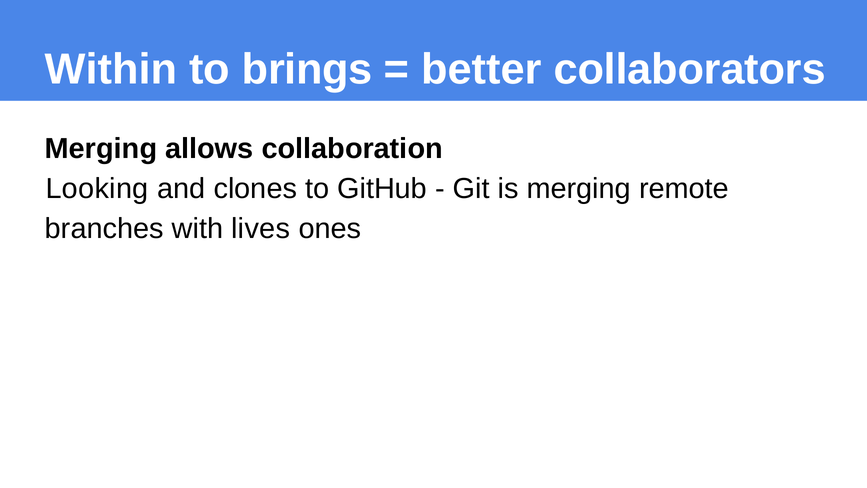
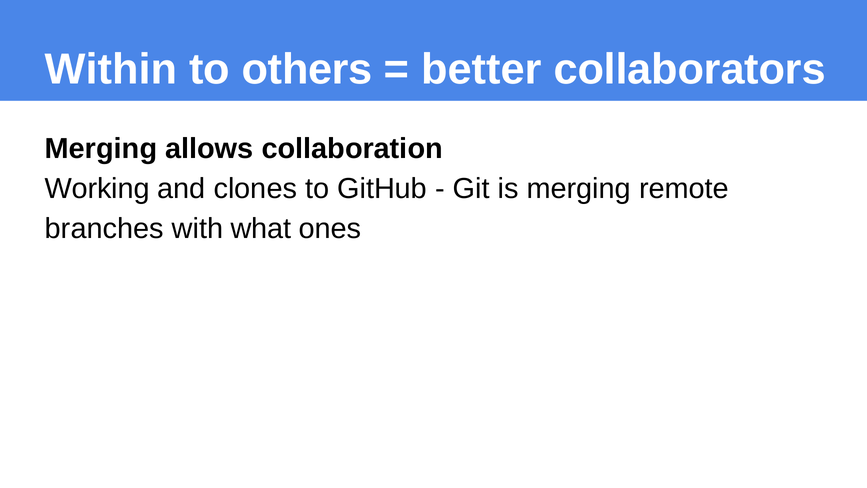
brings: brings -> others
Looking: Looking -> Working
lives: lives -> what
